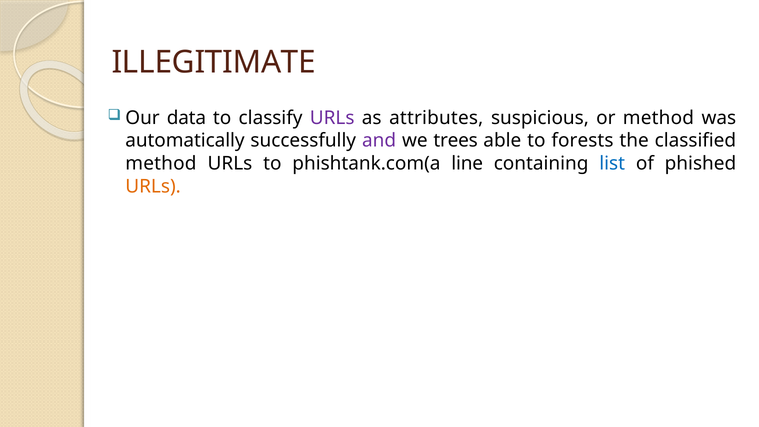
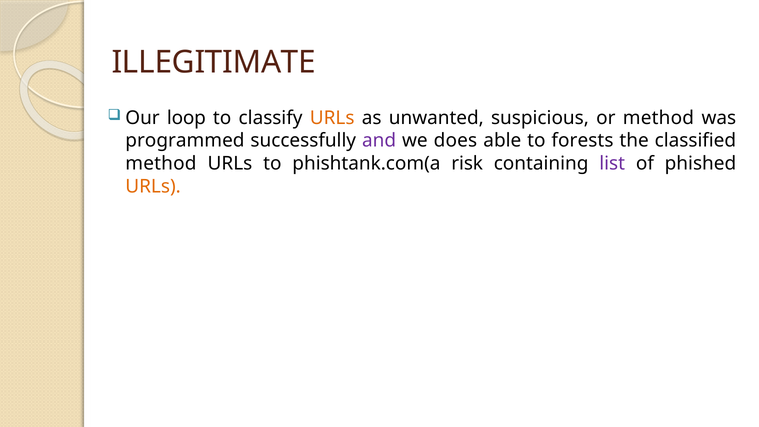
data: data -> loop
URLs at (332, 118) colour: purple -> orange
attributes: attributes -> unwanted
automatically: automatically -> programmed
trees: trees -> does
line: line -> risk
list colour: blue -> purple
